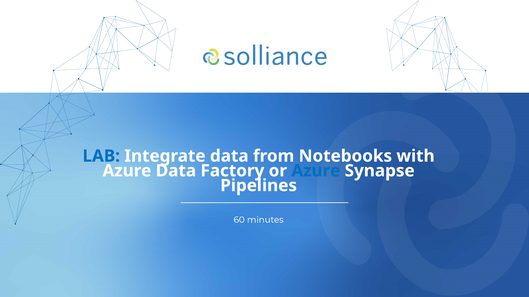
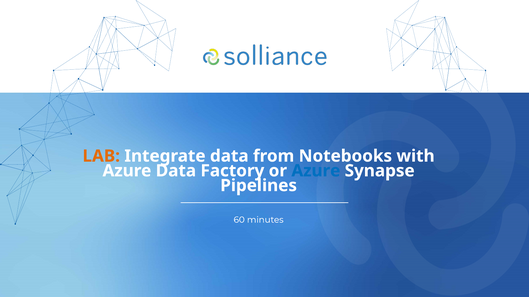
LAB colour: blue -> orange
